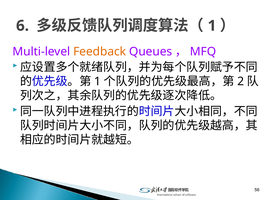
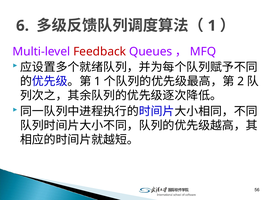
Feedback colour: orange -> red
